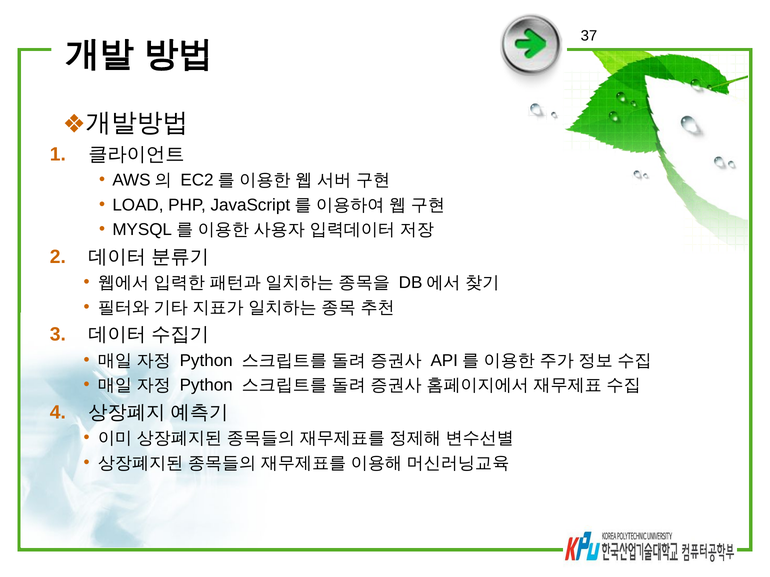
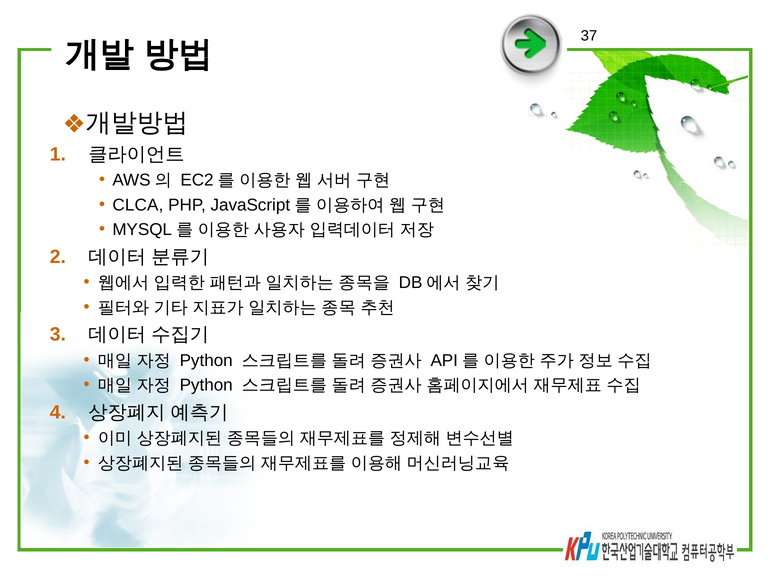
LOAD: LOAD -> CLCA
